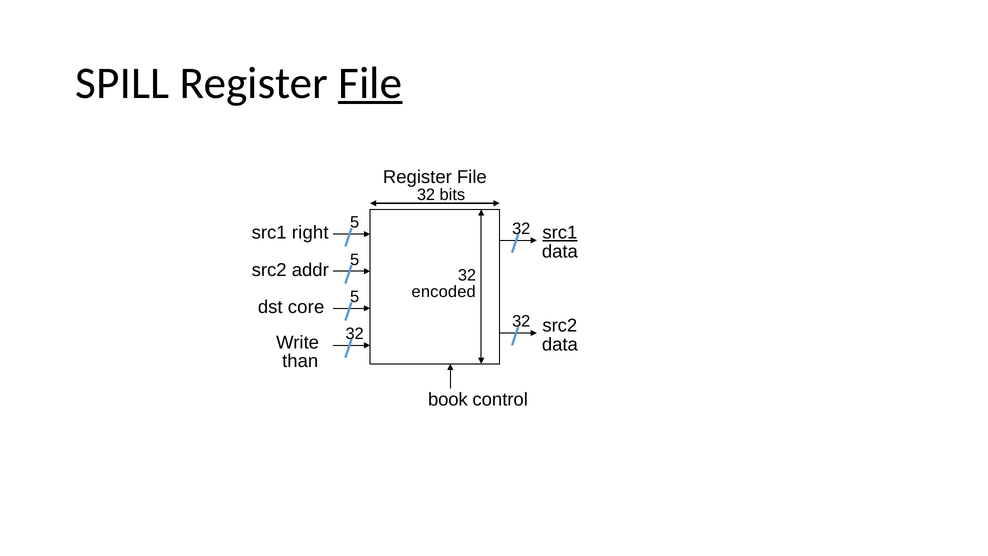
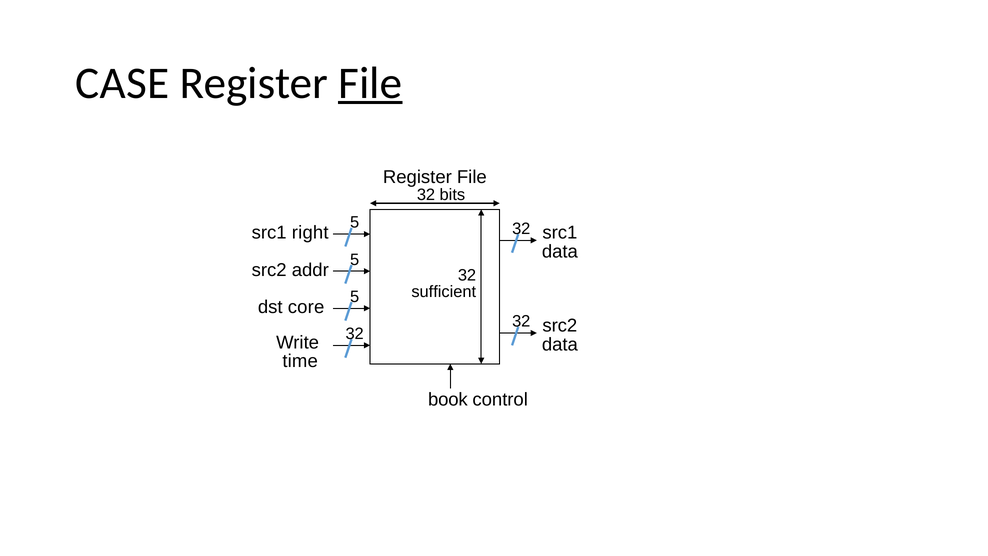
SPILL: SPILL -> CASE
src1 at (560, 233) underline: present -> none
encoded: encoded -> sufficient
than: than -> time
